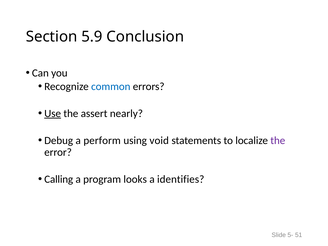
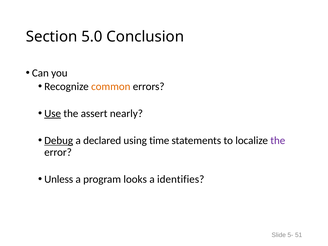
5.9: 5.9 -> 5.0
common colour: blue -> orange
Debug underline: none -> present
perform: perform -> declared
void: void -> time
Calling: Calling -> Unless
